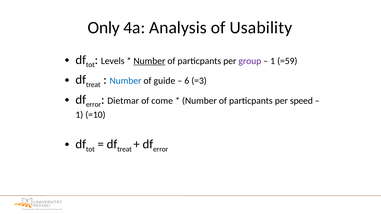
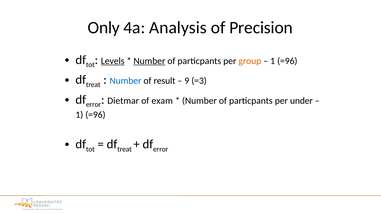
Usability: Usability -> Precision
Levels underline: none -> present
group colour: purple -> orange
=59 at (287, 61): =59 -> =96
guide: guide -> result
6: 6 -> 9
come: come -> exam
speed: speed -> under
=10 at (95, 115): =10 -> =96
